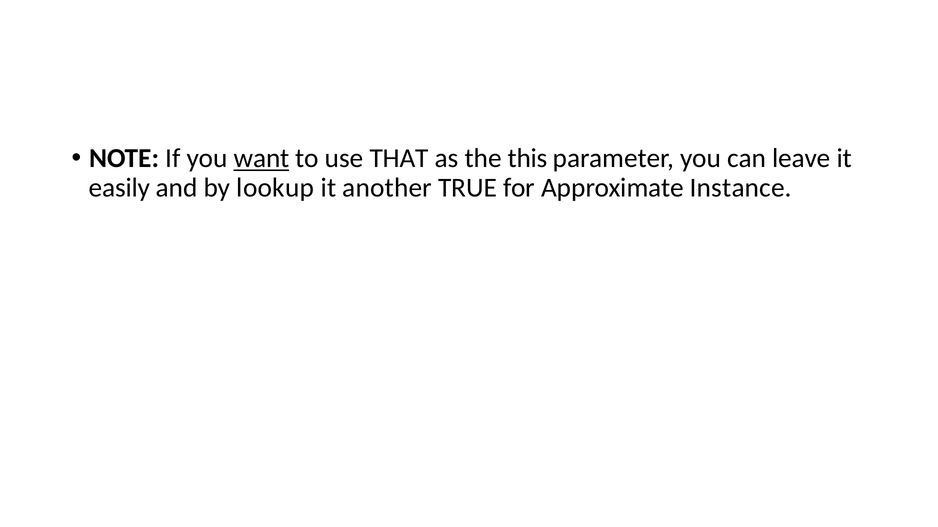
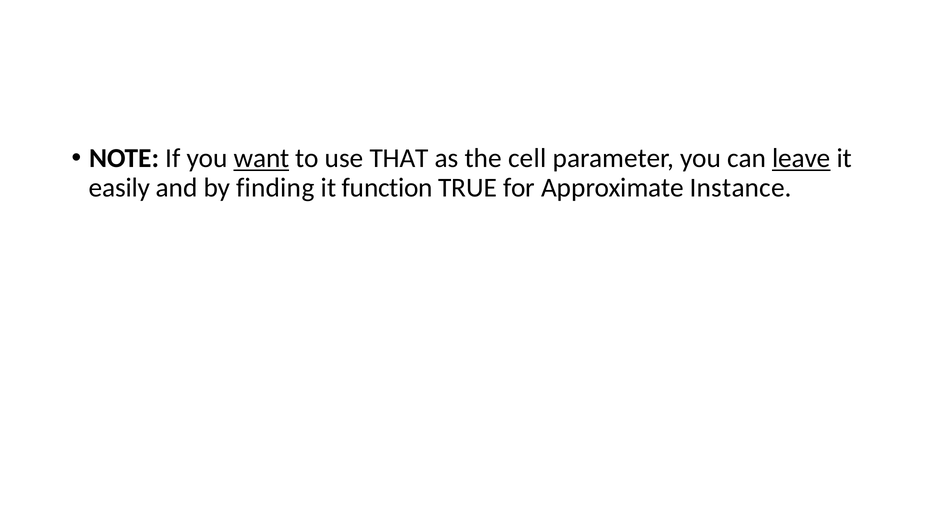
this: this -> cell
leave underline: none -> present
lookup: lookup -> finding
another: another -> function
